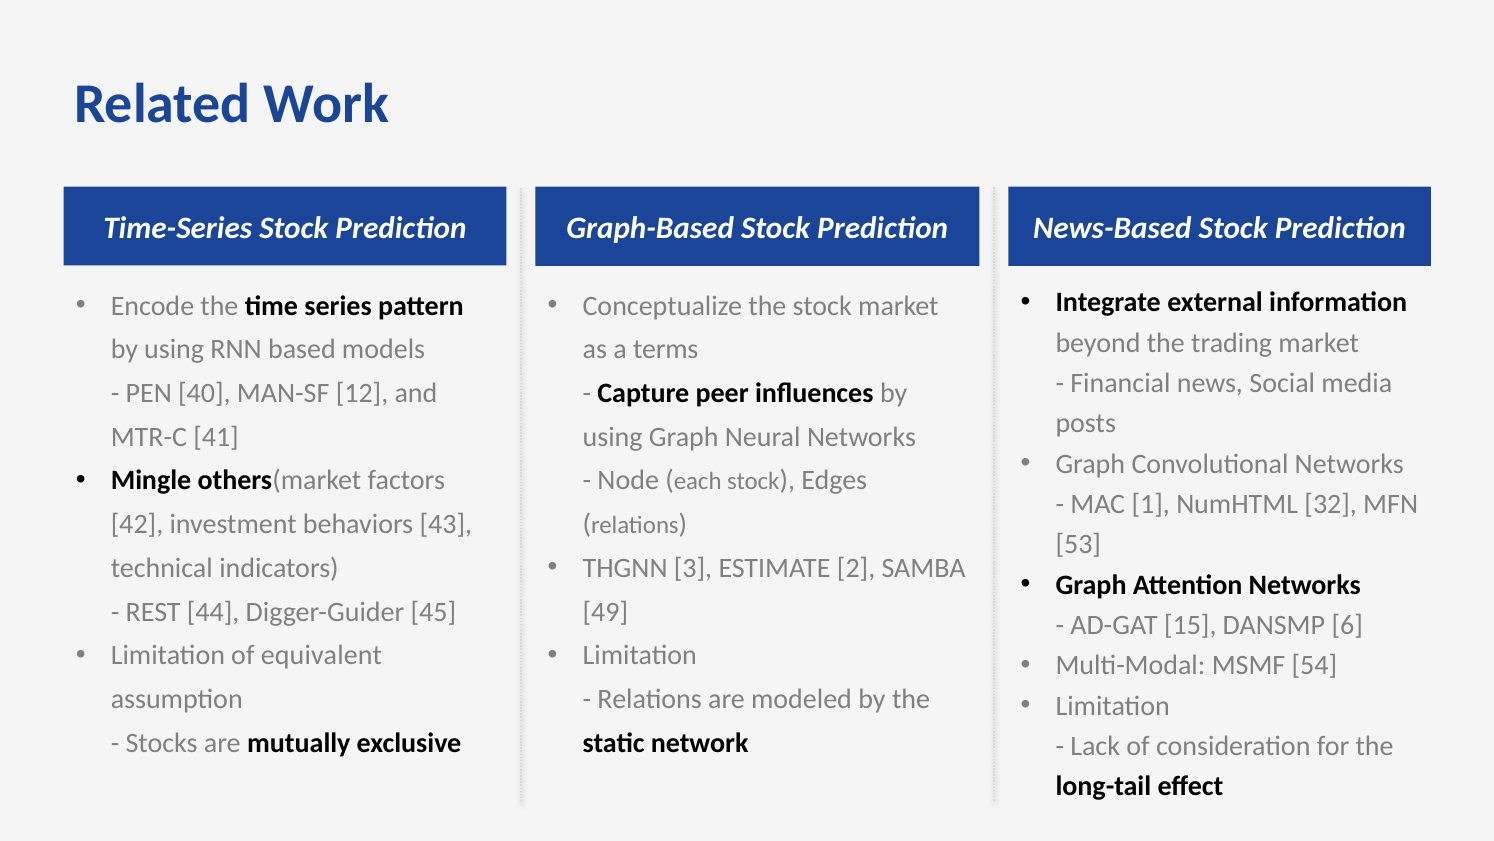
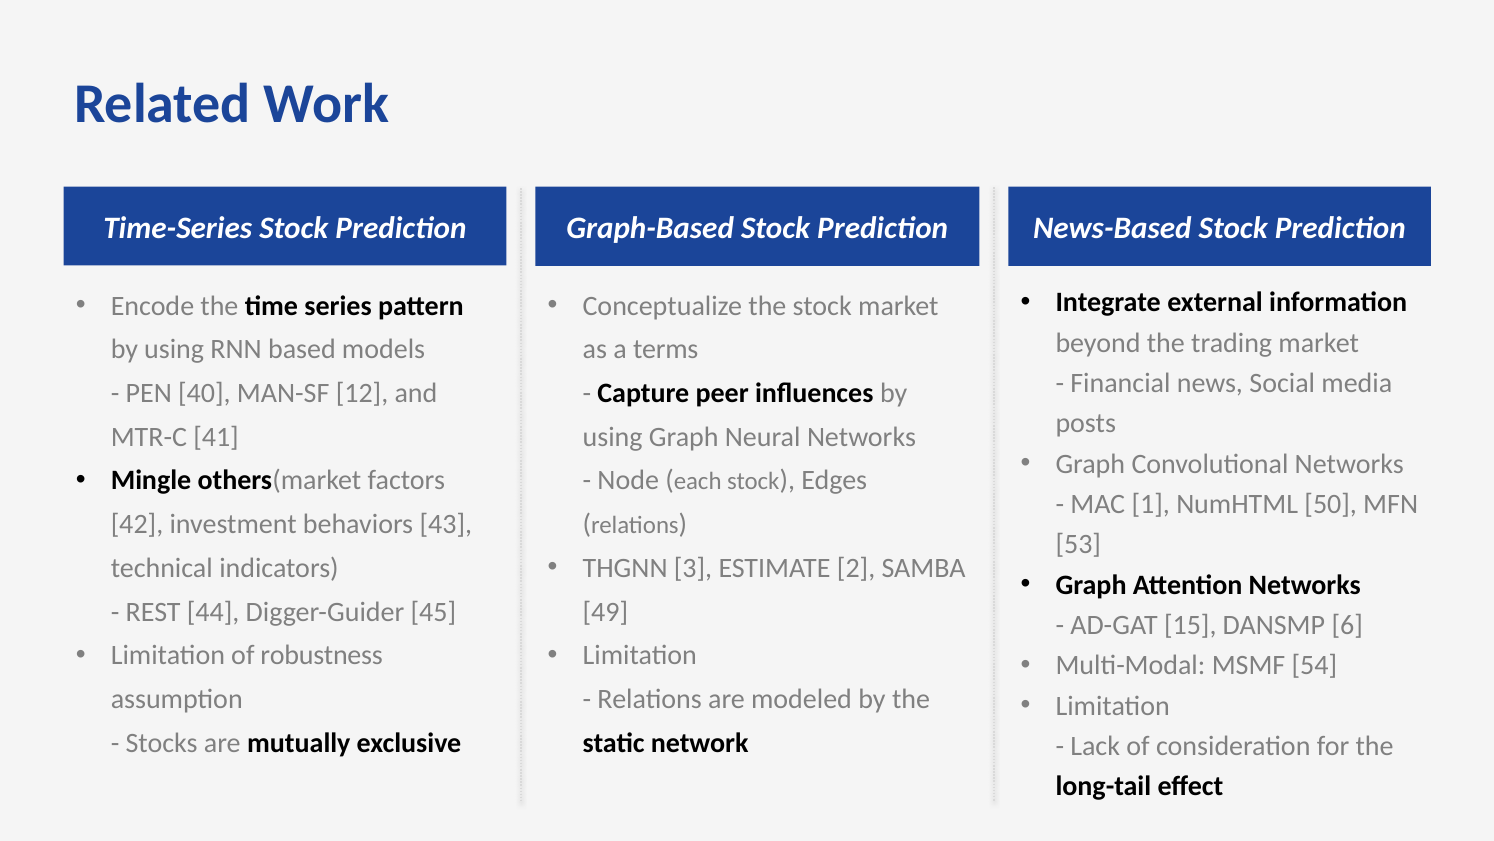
32: 32 -> 50
equivalent: equivalent -> robustness
